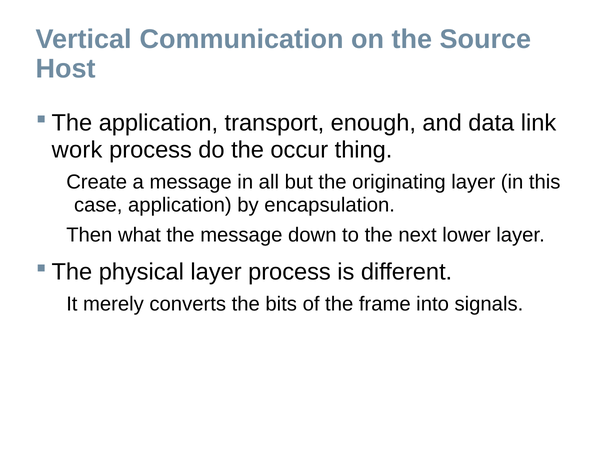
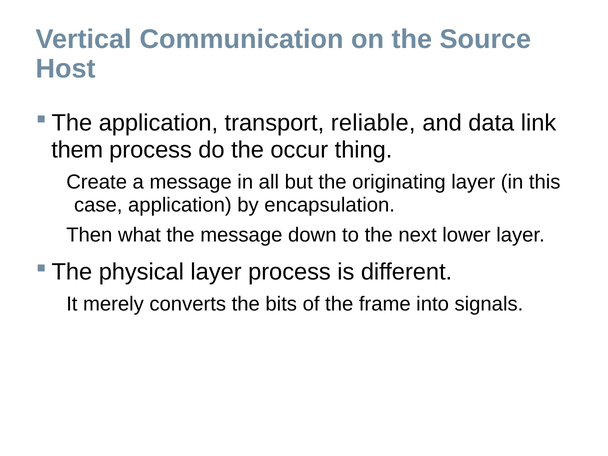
enough: enough -> reliable
work: work -> them
